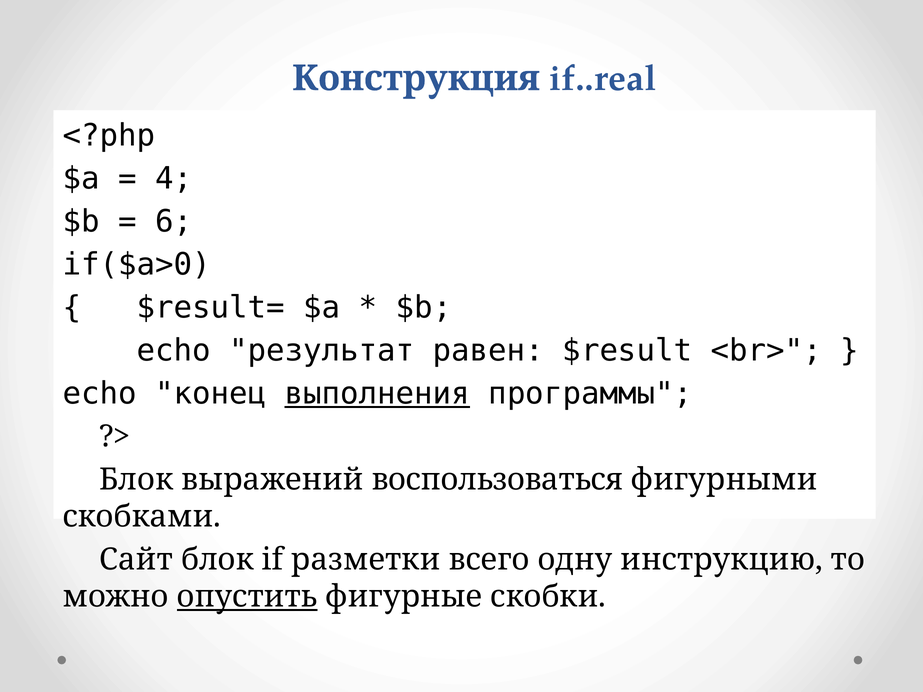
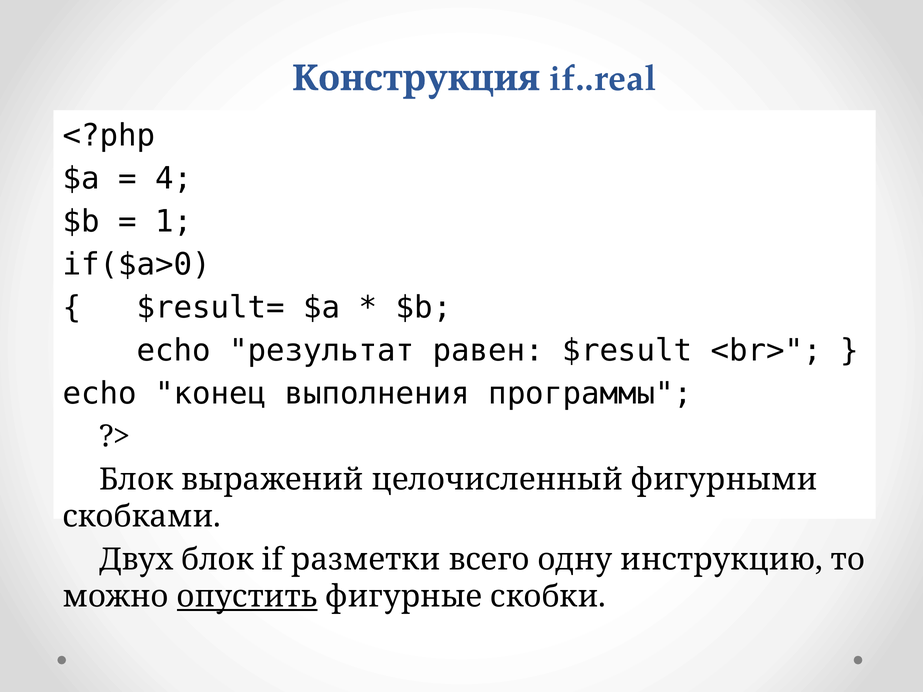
6: 6 -> 1
выполнения underline: present -> none
воспользоваться: воспользоваться -> целочисленный
Сайт: Сайт -> Двух
